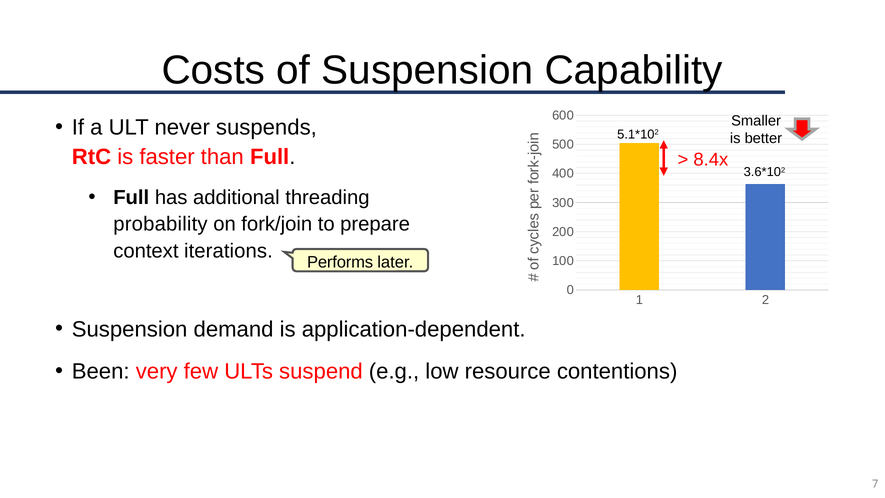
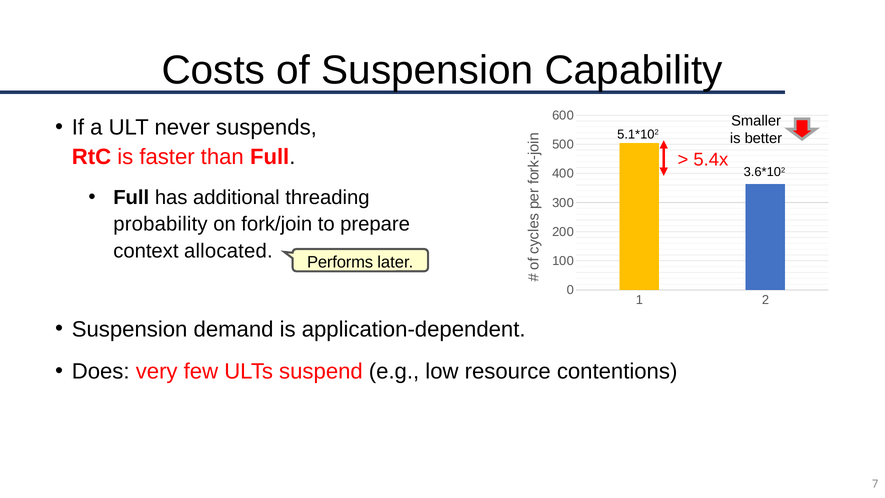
8.4x: 8.4x -> 5.4x
iterations: iterations -> allocated
Been: Been -> Does
